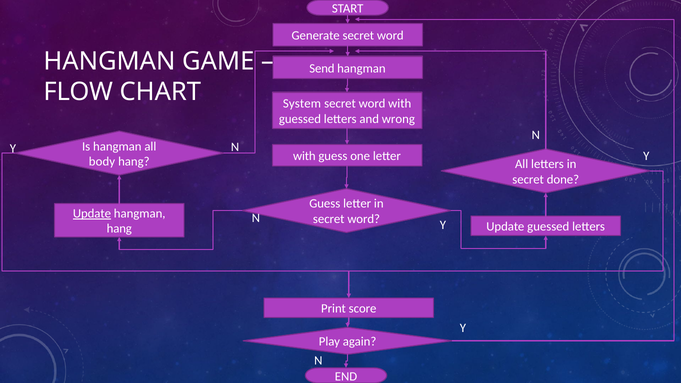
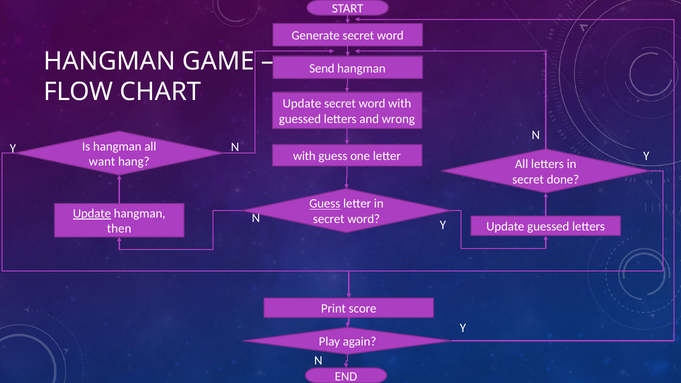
System at (302, 104): System -> Update
body: body -> want
Guess at (325, 204) underline: none -> present
hang at (119, 229): hang -> then
